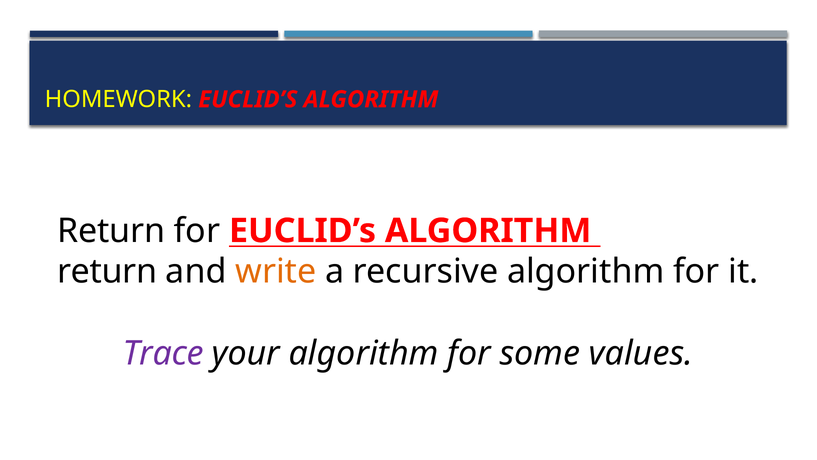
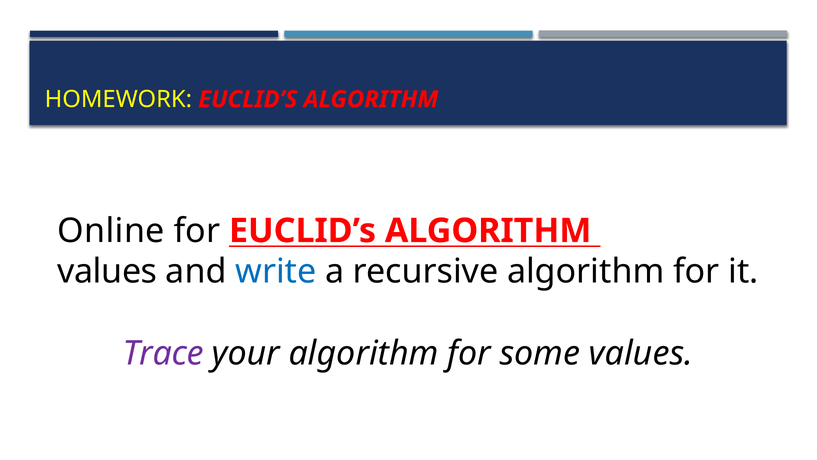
Return at (111, 231): Return -> Online
return at (107, 271): return -> values
write colour: orange -> blue
